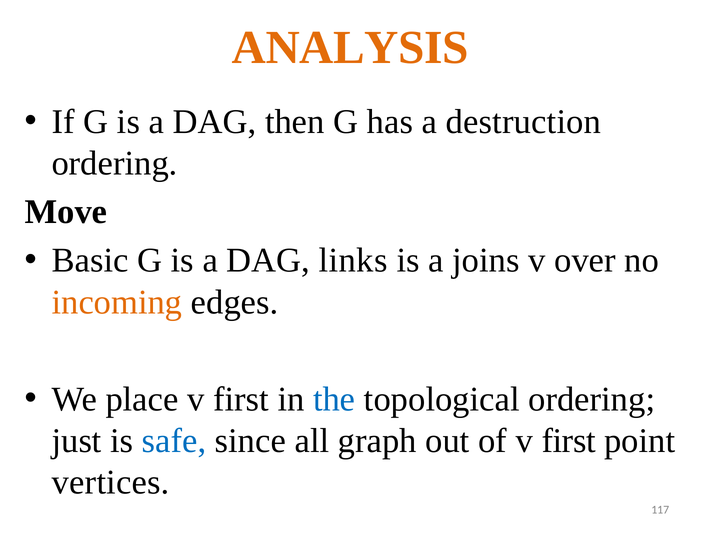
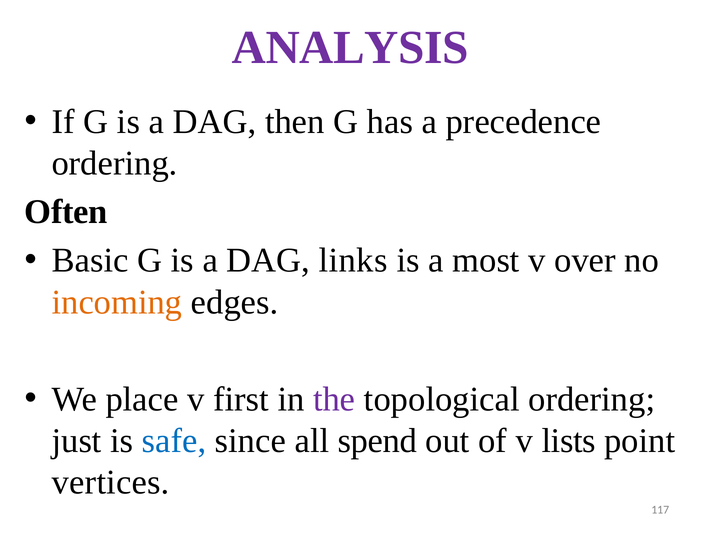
ANALYSIS colour: orange -> purple
destruction: destruction -> precedence
Move: Move -> Often
joins: joins -> most
the colour: blue -> purple
graph: graph -> spend
of v first: first -> lists
